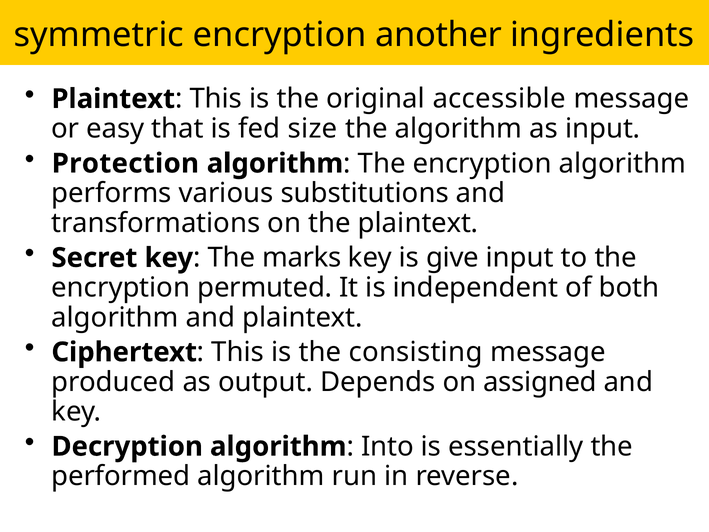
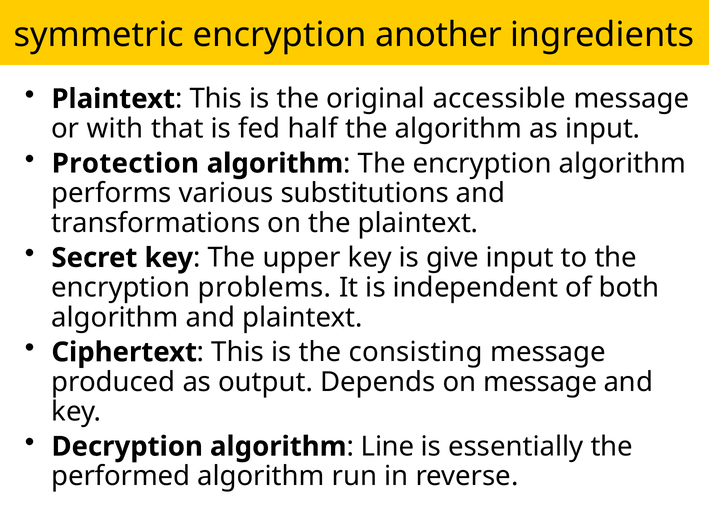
easy: easy -> with
size: size -> half
marks: marks -> upper
permuted: permuted -> problems
on assigned: assigned -> message
Into: Into -> Line
